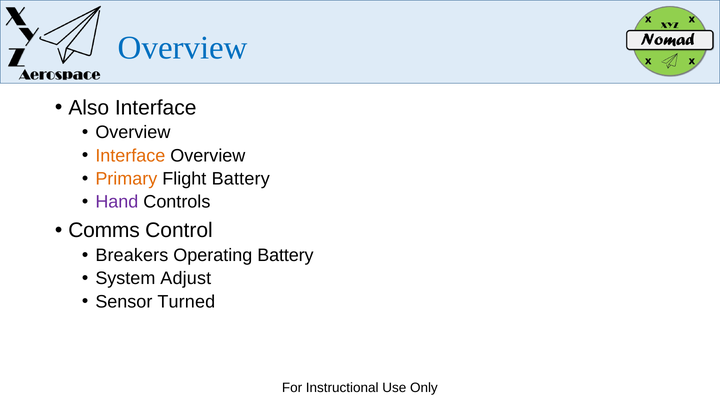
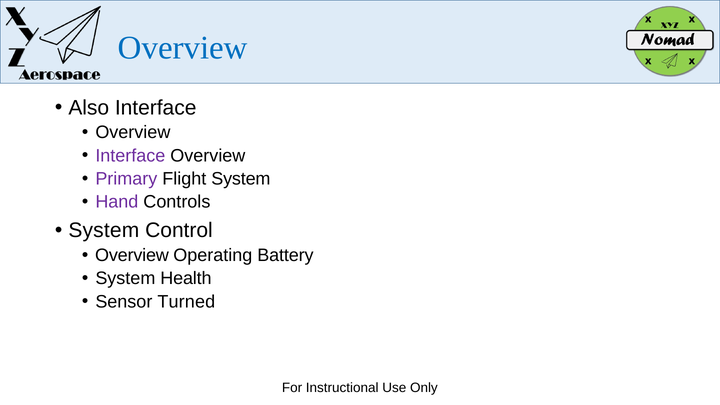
Interface at (130, 156) colour: orange -> purple
Primary colour: orange -> purple
Flight Battery: Battery -> System
Comms at (104, 231): Comms -> System
Breakers at (132, 255): Breakers -> Overview
Adjust: Adjust -> Health
